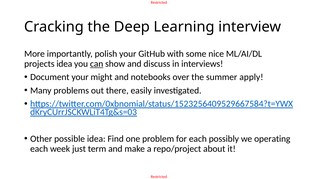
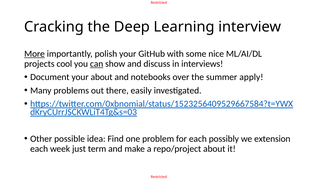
More underline: none -> present
projects idea: idea -> cool
your might: might -> about
operating: operating -> extension
